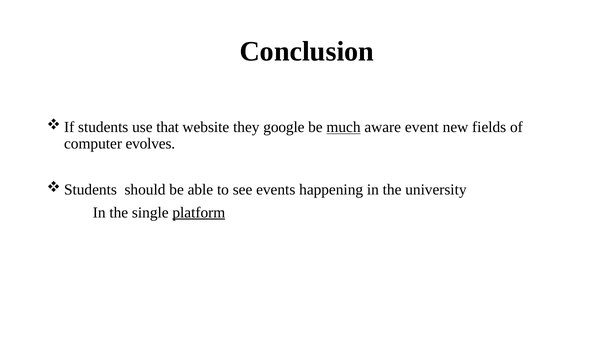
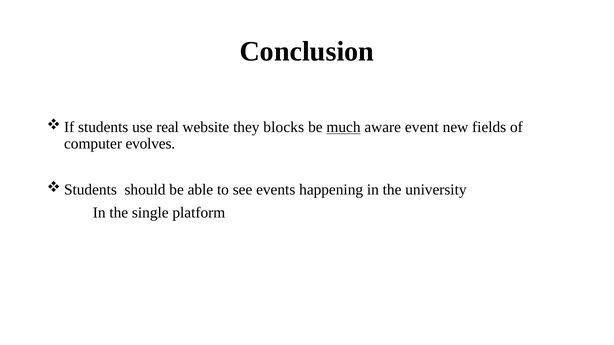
that: that -> real
google: google -> blocks
platform underline: present -> none
